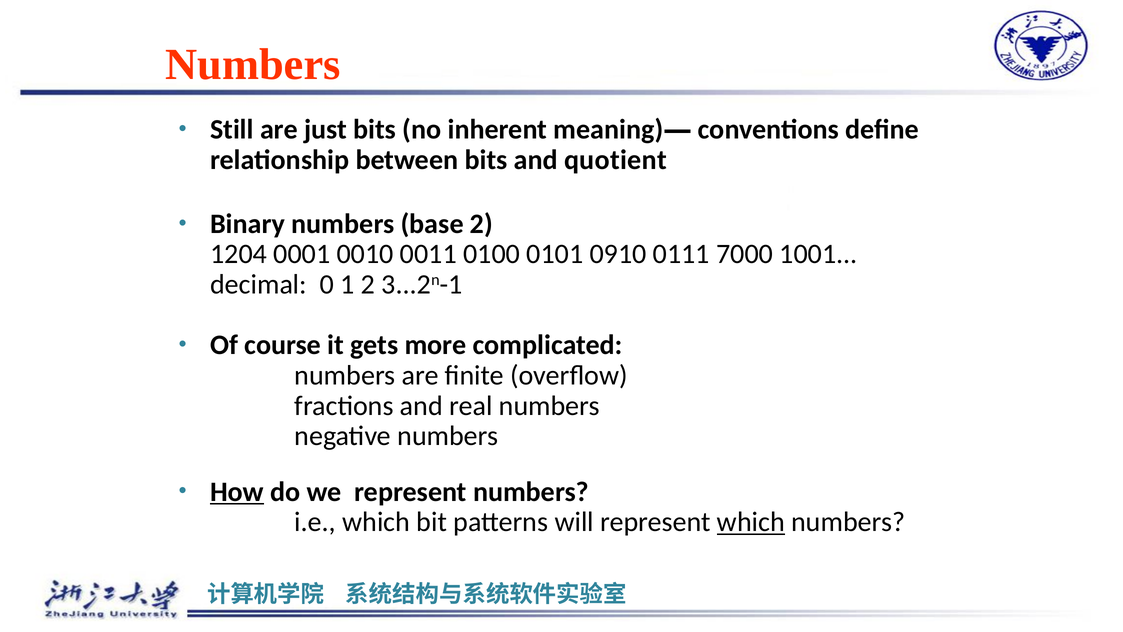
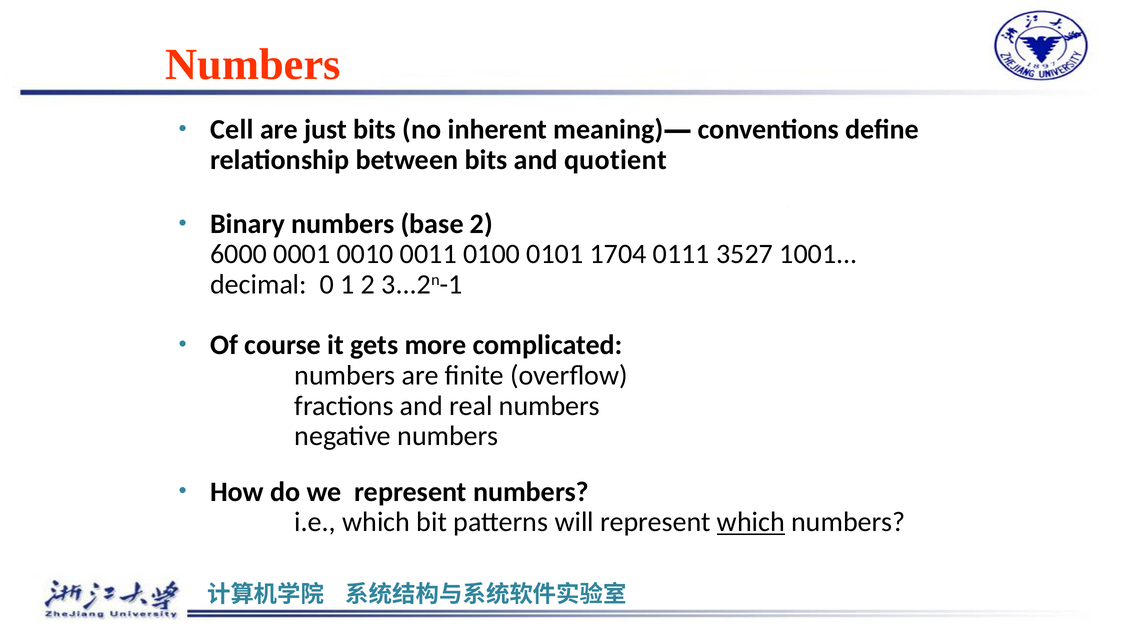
Still: Still -> Cell
1204: 1204 -> 6000
0910: 0910 -> 1704
7000: 7000 -> 3527
How underline: present -> none
